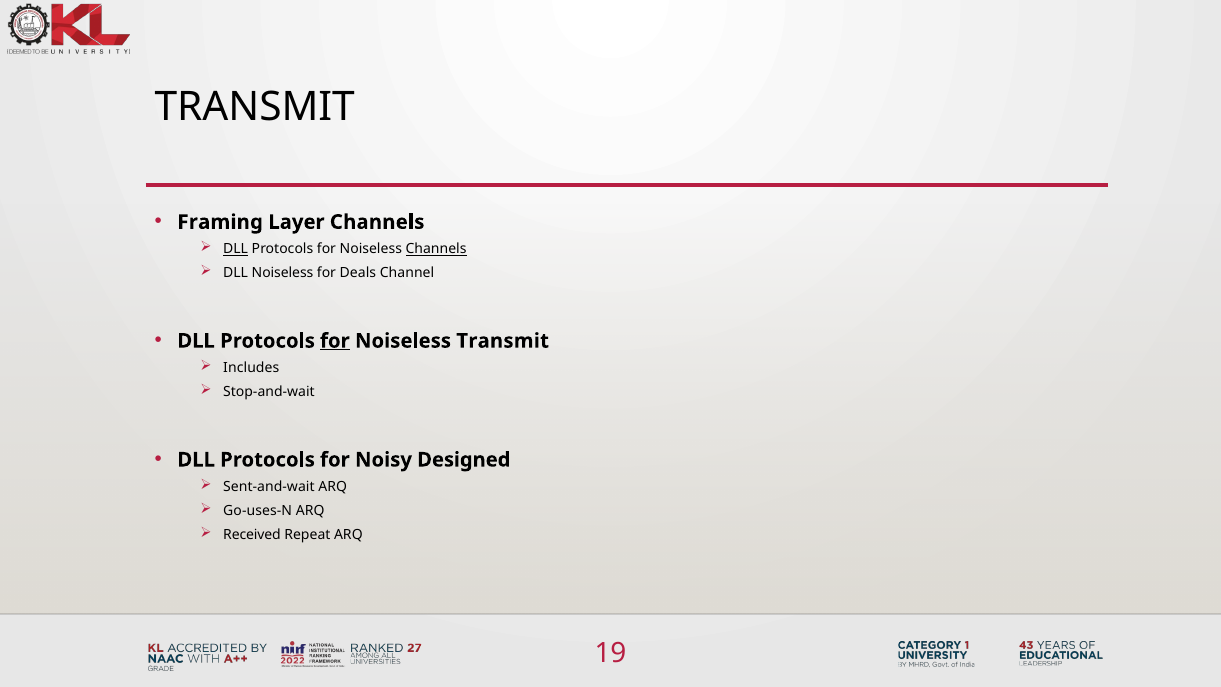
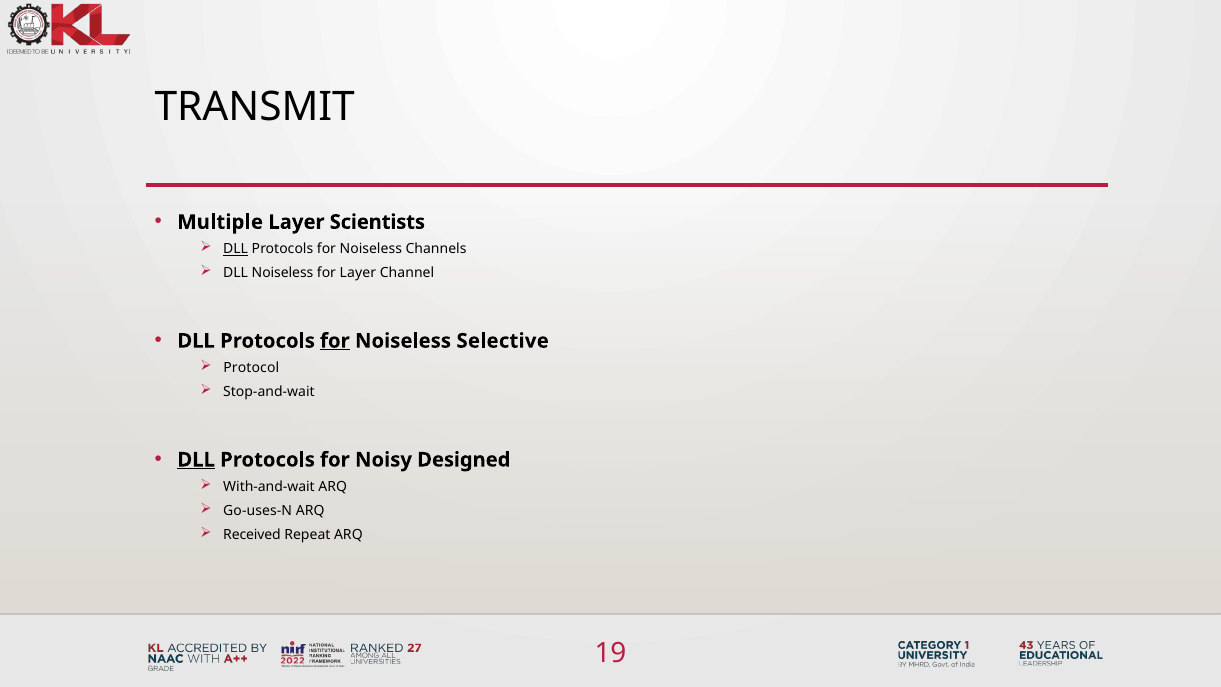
Framing: Framing -> Multiple
Layer Channels: Channels -> Scientists
Channels at (436, 249) underline: present -> none
for Deals: Deals -> Layer
Noiseless Transmit: Transmit -> Selective
Includes: Includes -> Protocol
DLL at (196, 460) underline: none -> present
Sent-and-wait: Sent-and-wait -> With-and-wait
